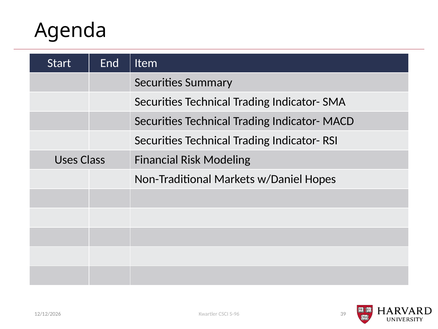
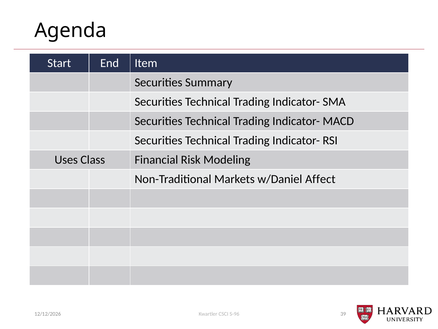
Hopes: Hopes -> Affect
